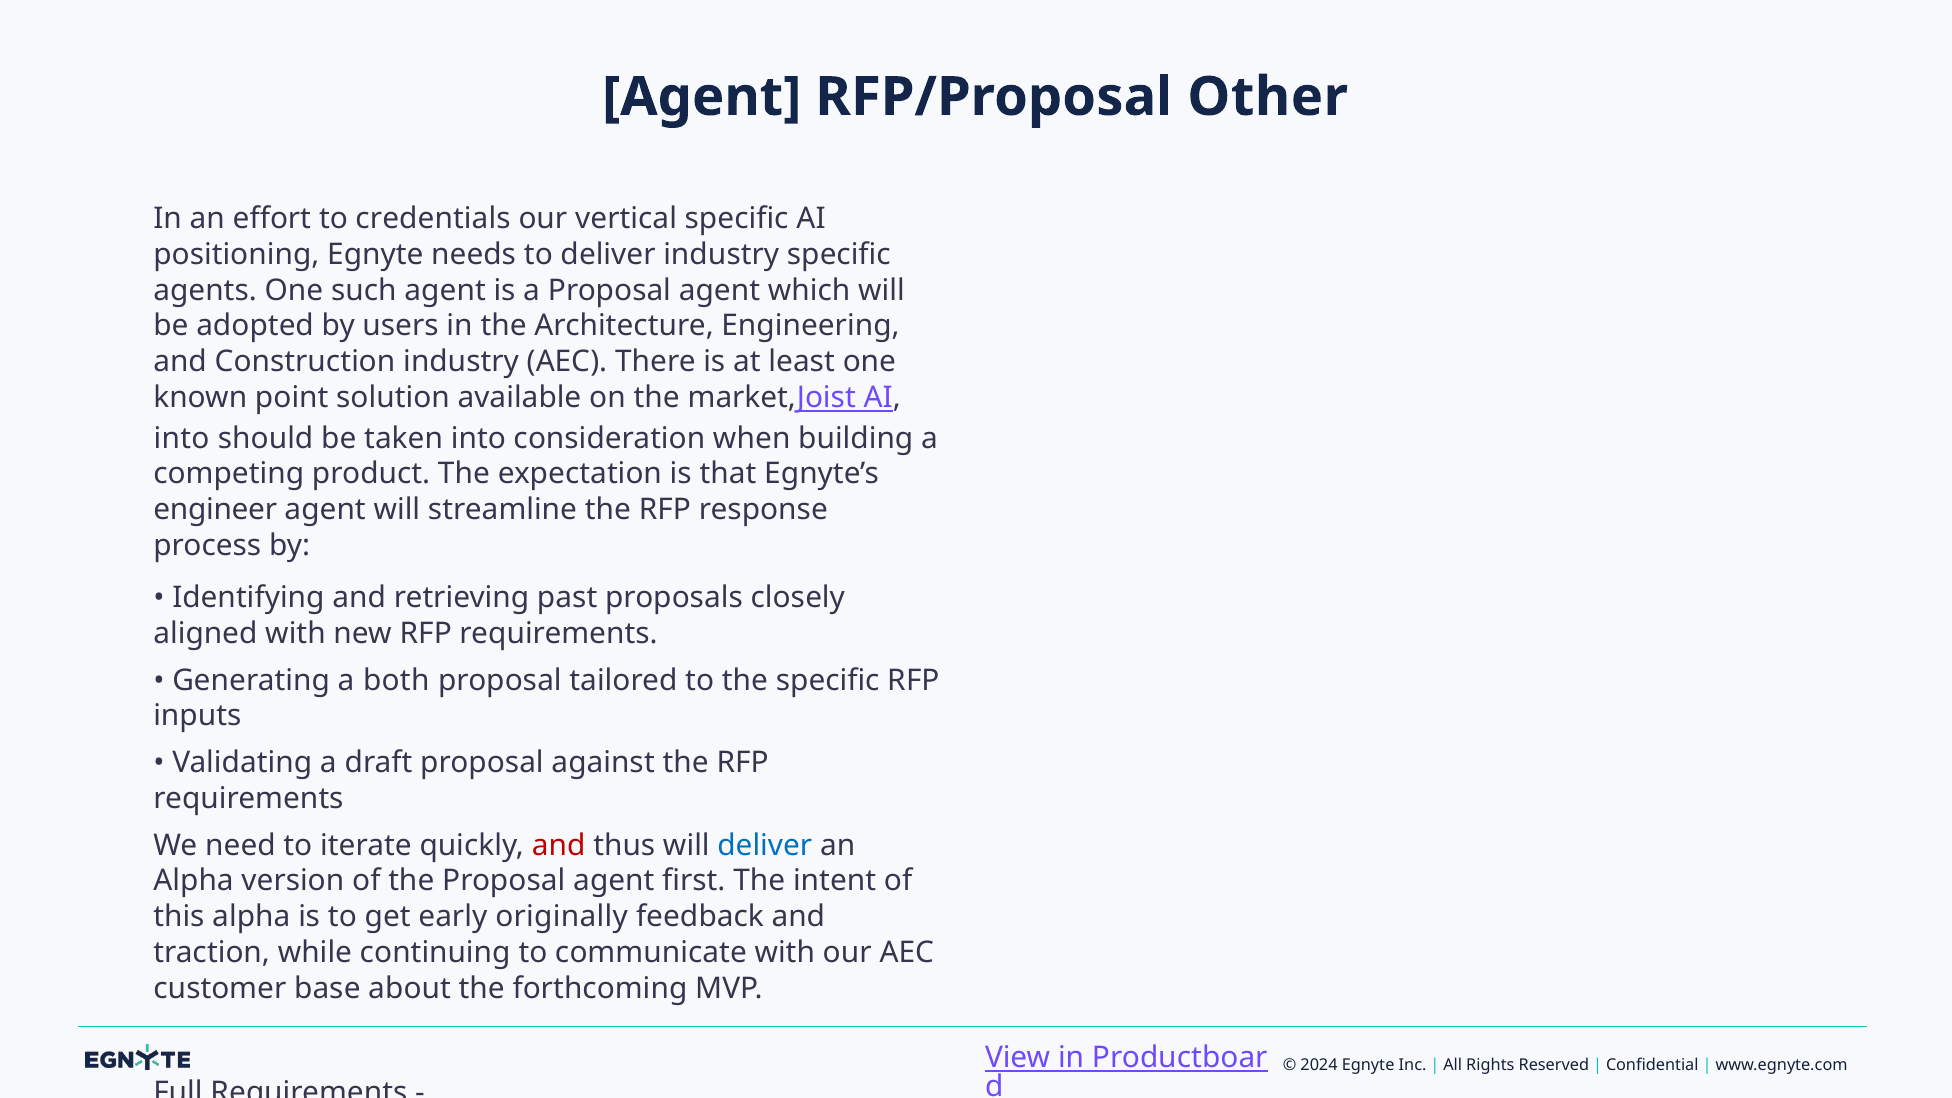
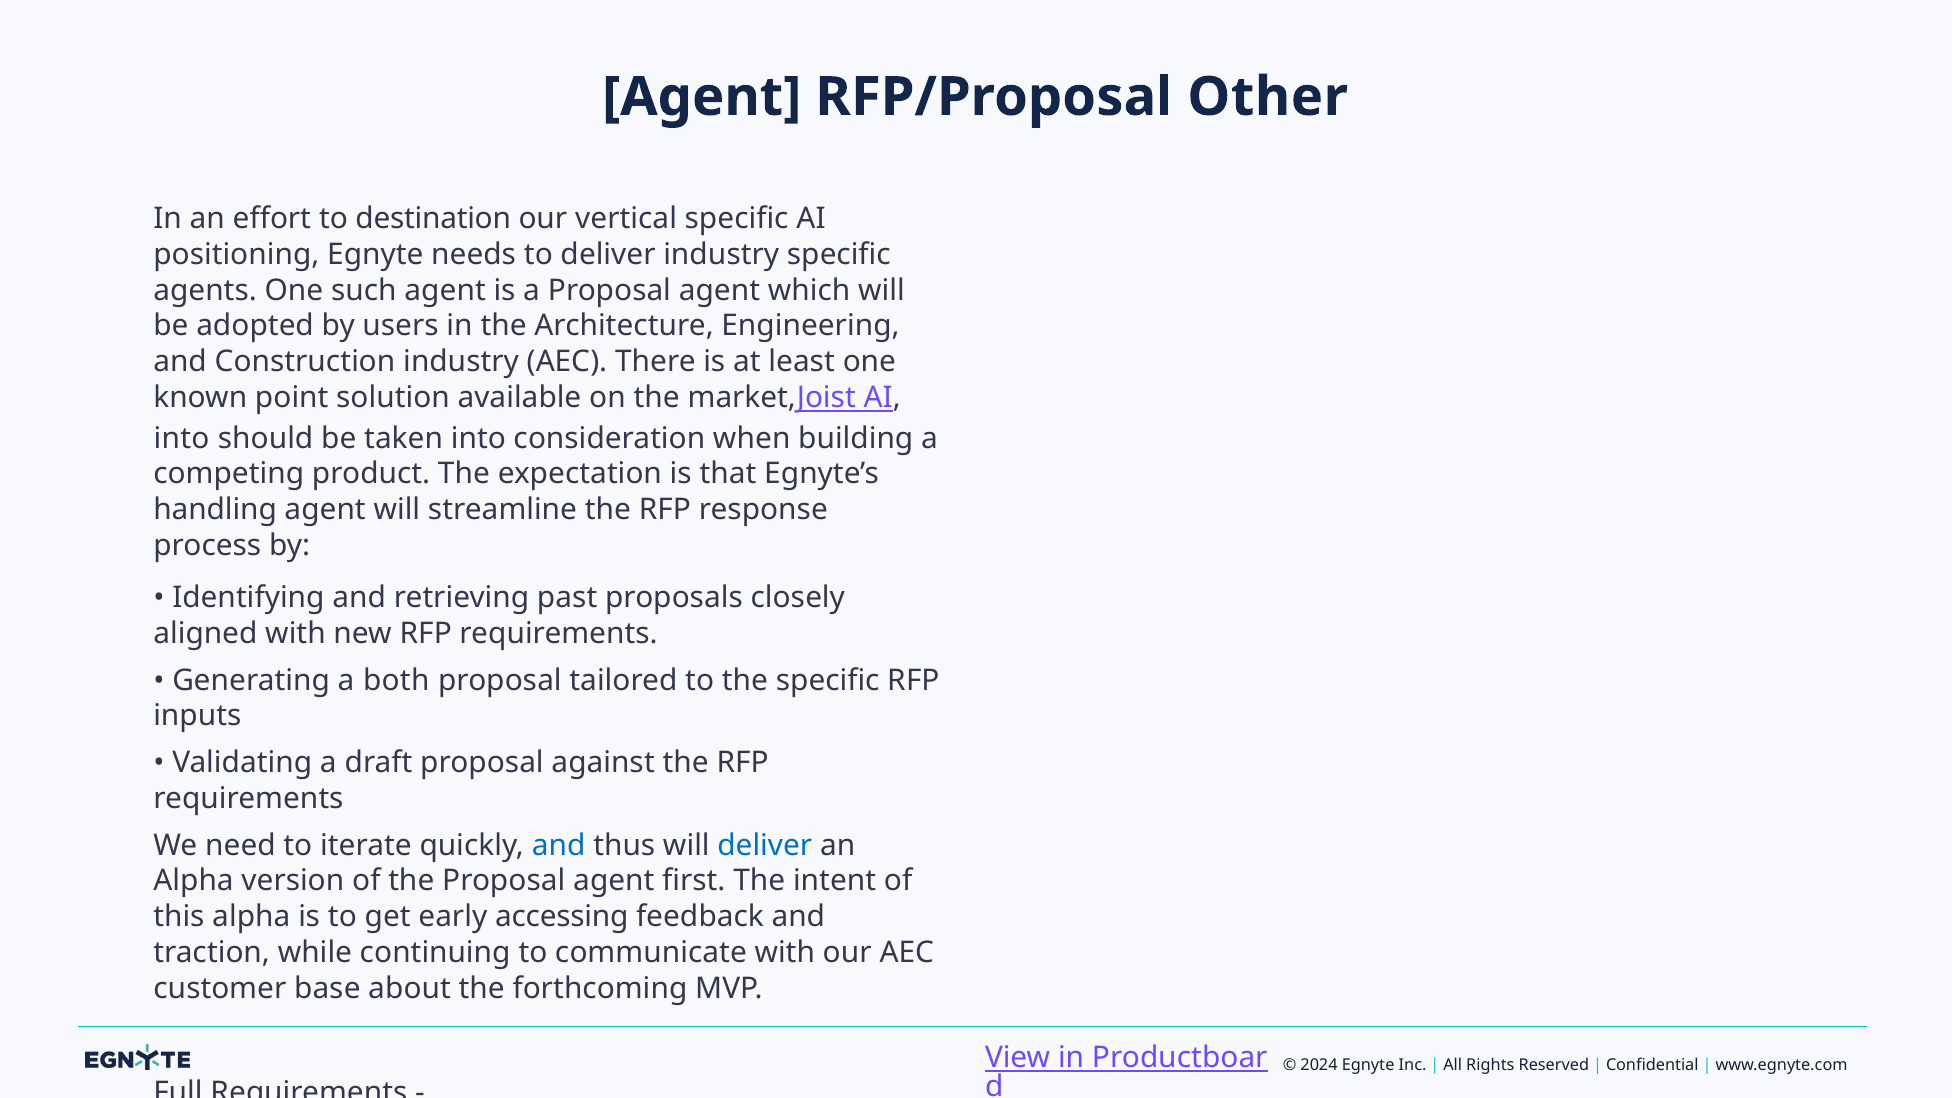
credentials: credentials -> destination
engineer: engineer -> handling
and at (559, 845) colour: red -> blue
originally: originally -> accessing
